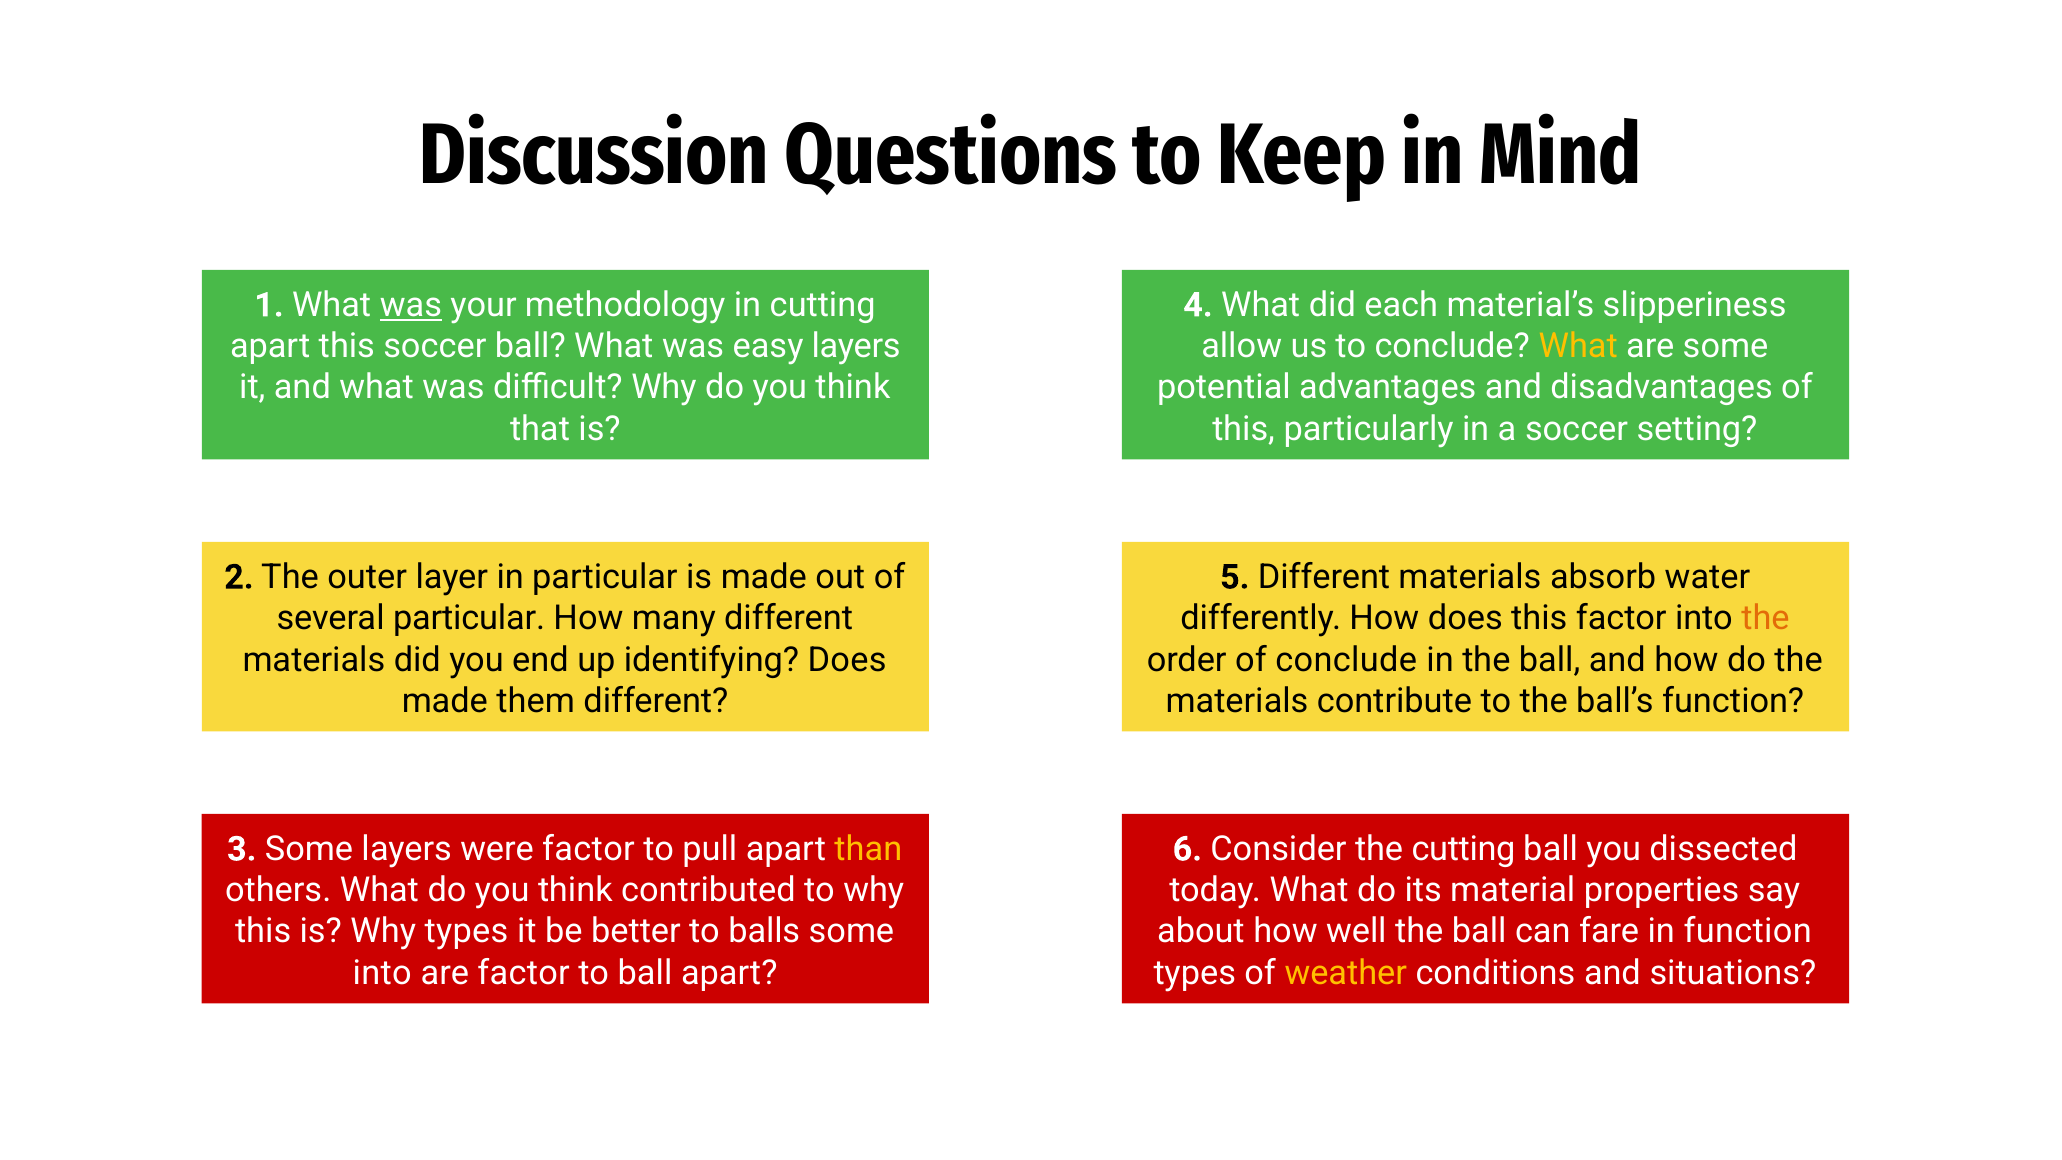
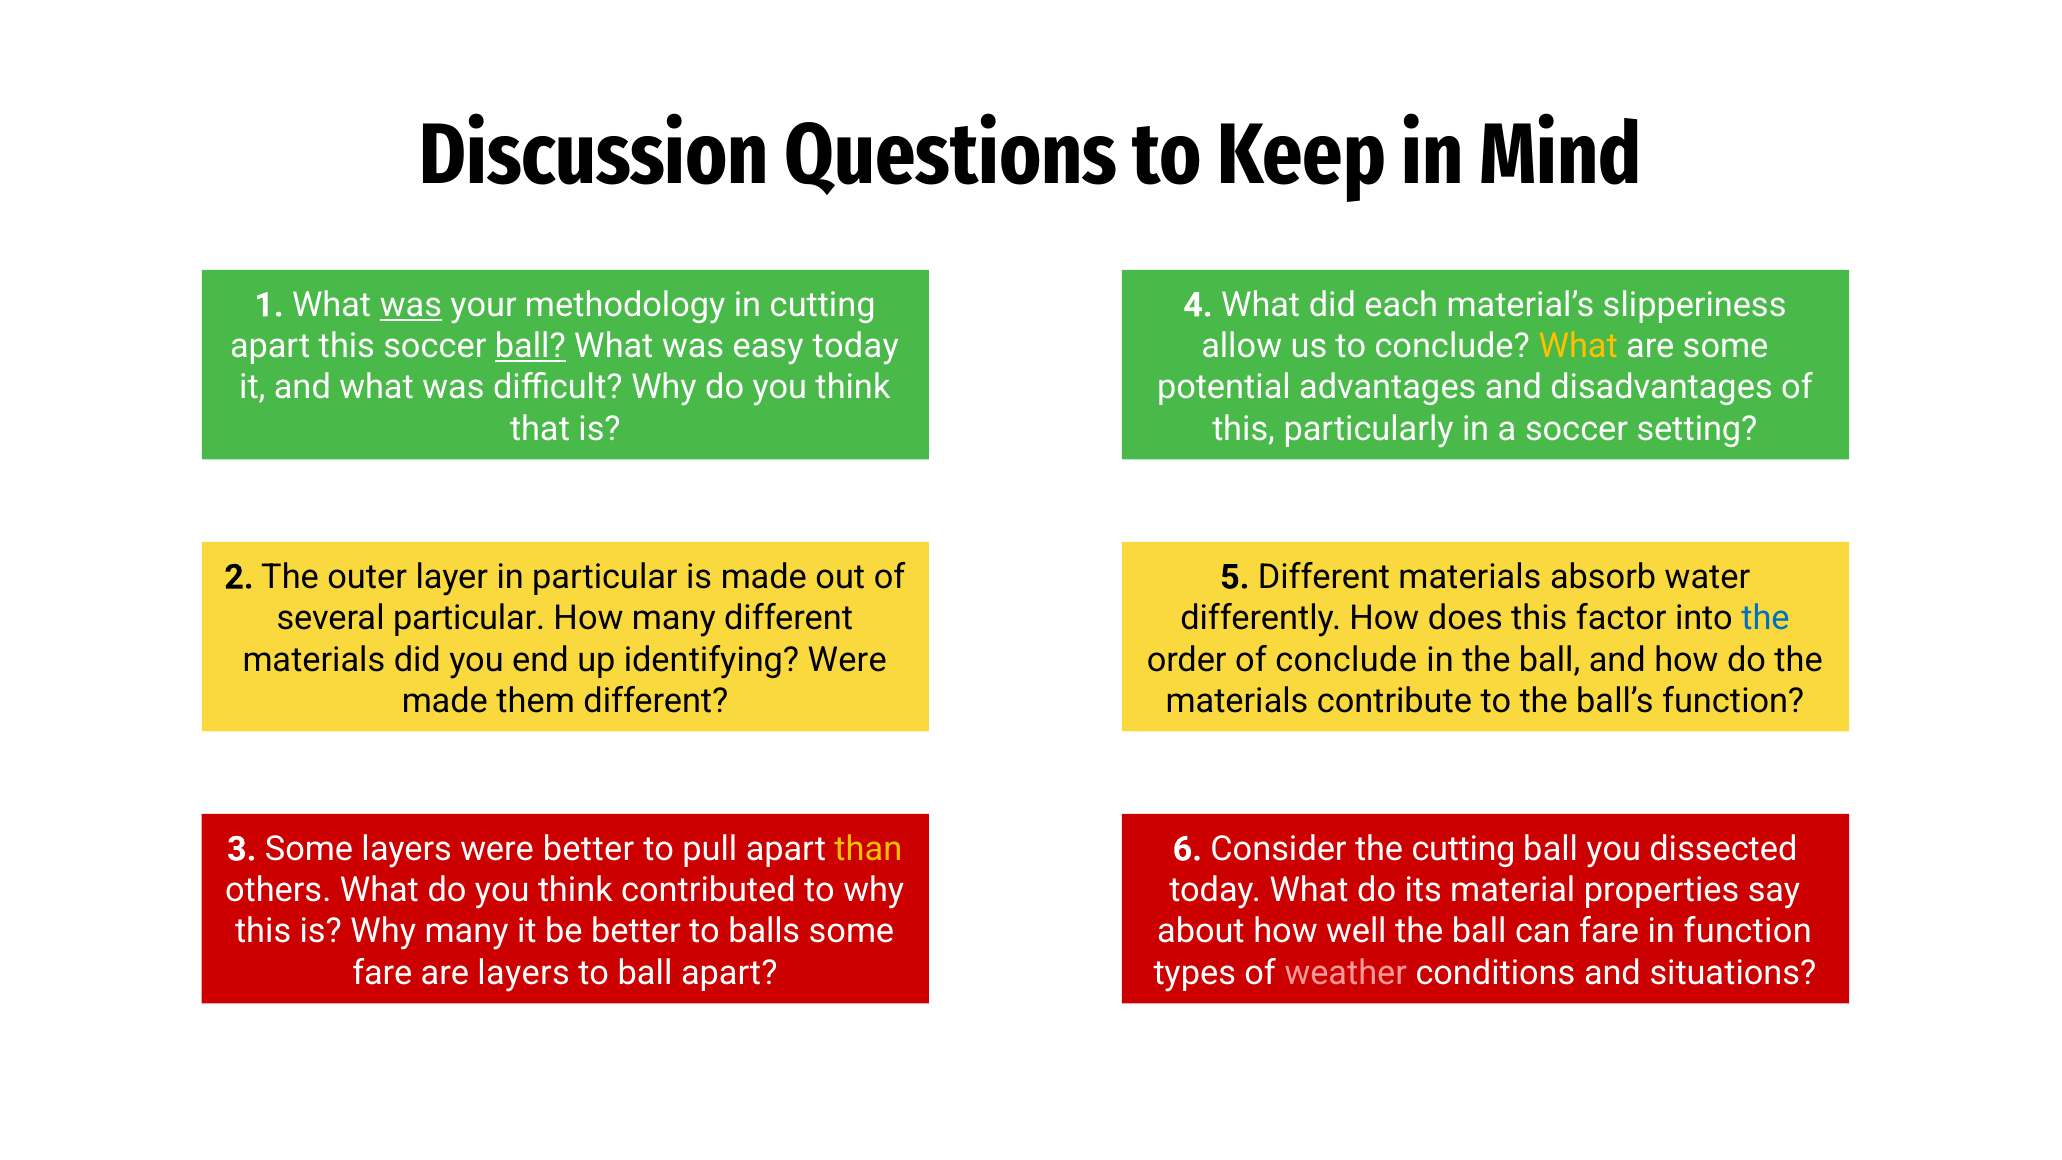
ball at (530, 346) underline: none -> present
easy layers: layers -> today
the at (1766, 618) colour: orange -> blue
identifying Does: Does -> Were
were factor: factor -> better
Why types: types -> many
into at (382, 973): into -> fare
are factor: factor -> layers
weather colour: yellow -> pink
